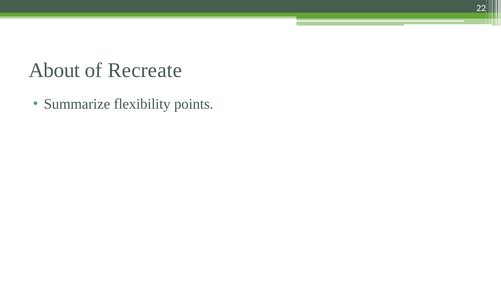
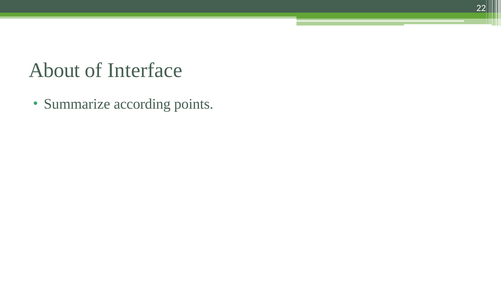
Recreate: Recreate -> Interface
flexibility: flexibility -> according
